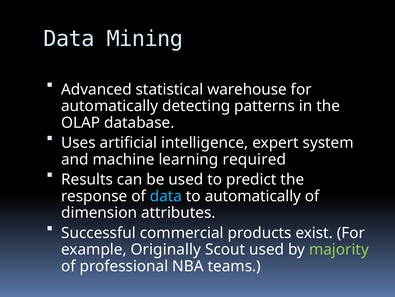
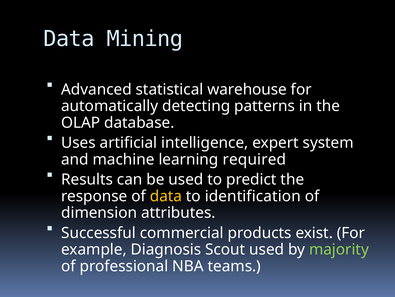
data at (166, 196) colour: light blue -> yellow
to automatically: automatically -> identification
Originally: Originally -> Diagnosis
